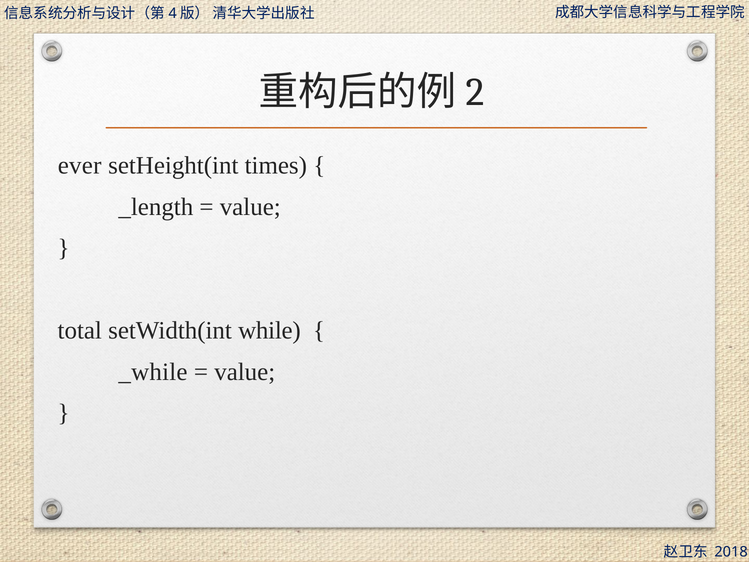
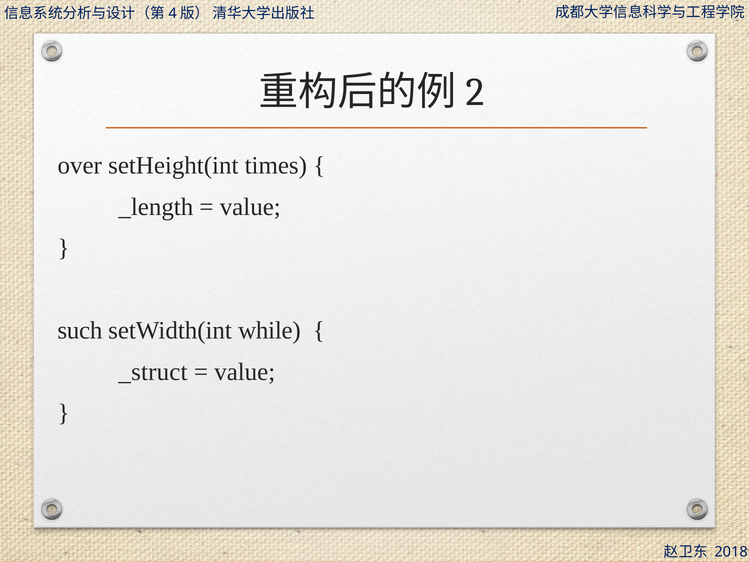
ever: ever -> over
total: total -> such
_while: _while -> _struct
